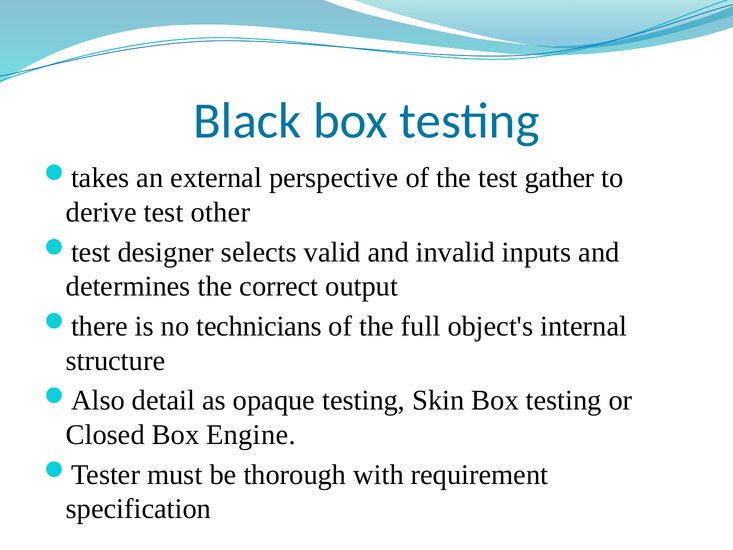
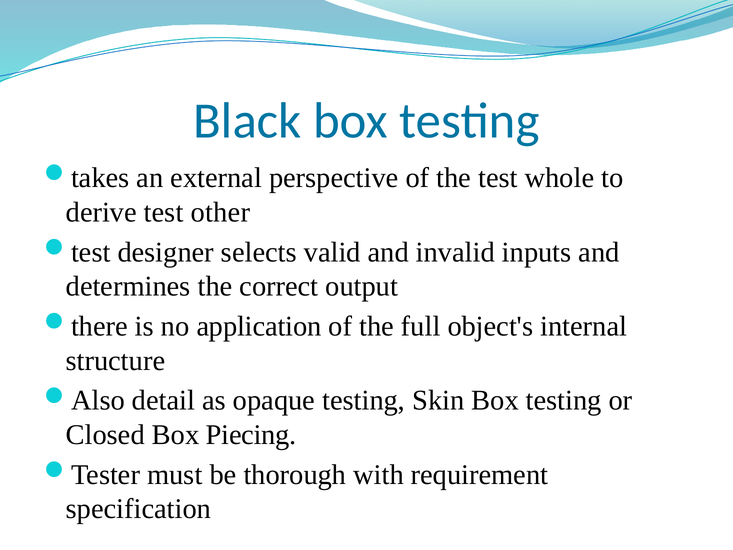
gather: gather -> whole
technicians: technicians -> application
Engine: Engine -> Piecing
